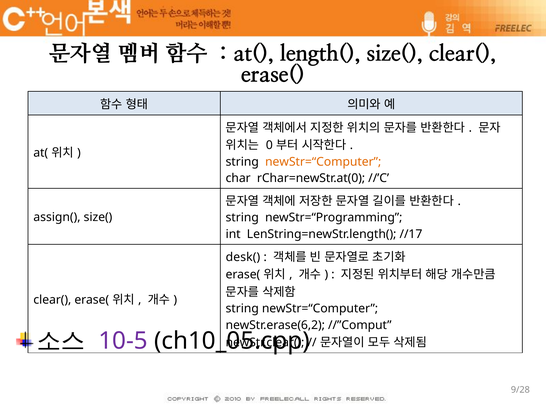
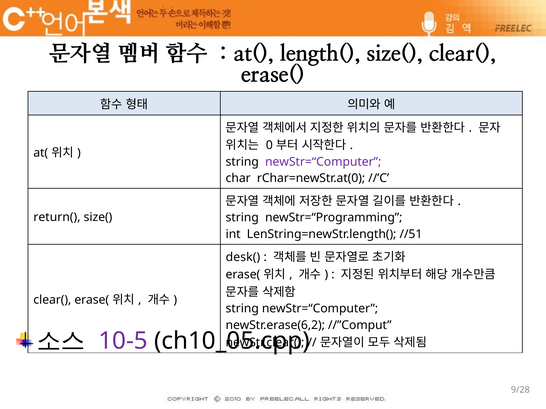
newStr=“Computer at (323, 162) colour: orange -> purple
assign(: assign( -> return(
//17: //17 -> //51
